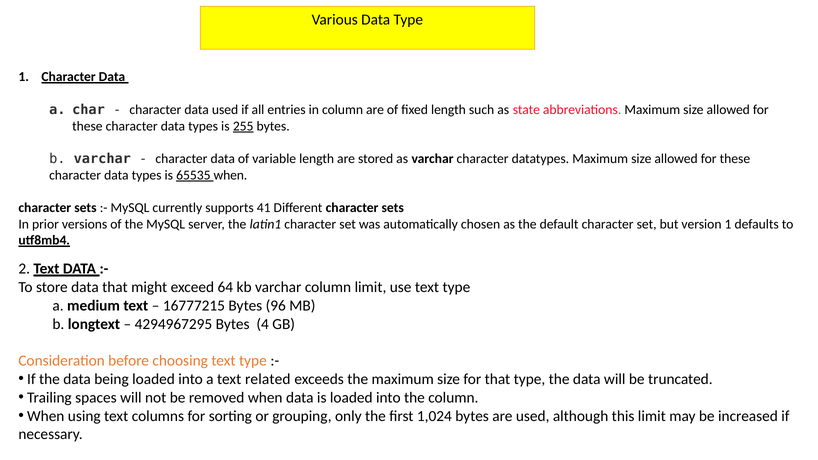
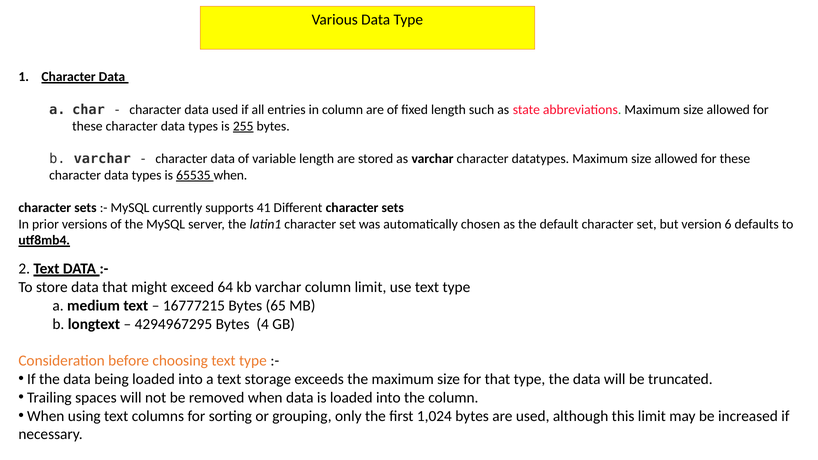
version 1: 1 -> 6
96: 96 -> 65
related: related -> storage
